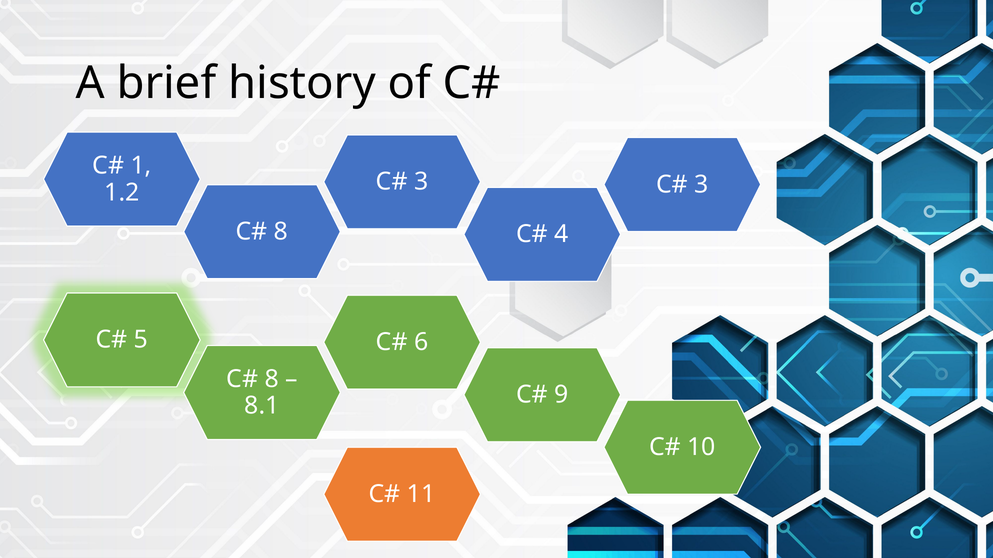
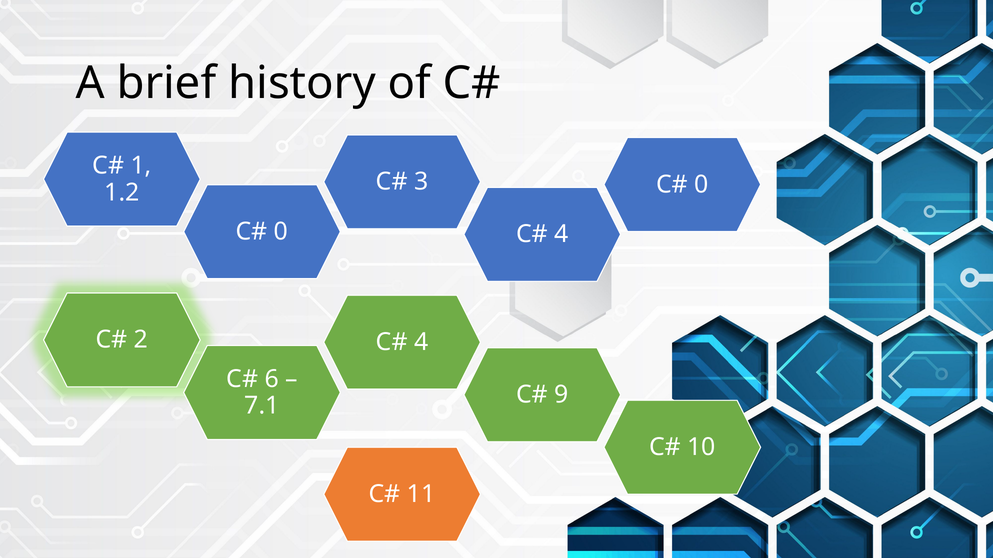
3 at (701, 185): 3 -> 0
8 at (281, 232): 8 -> 0
5: 5 -> 2
6 at (421, 342): 6 -> 4
8 at (272, 379): 8 -> 6
8.1: 8.1 -> 7.1
